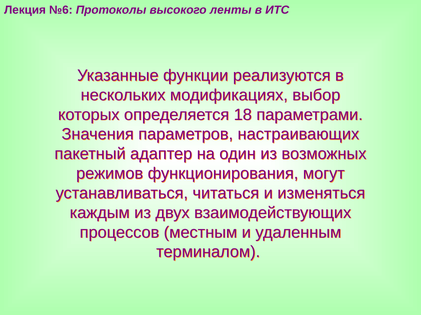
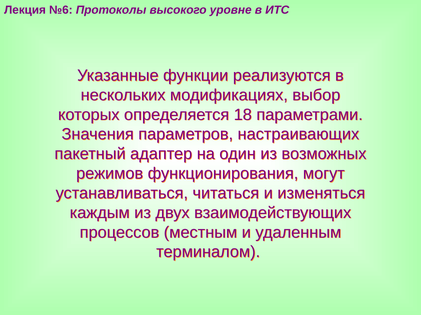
ленты: ленты -> уровне
